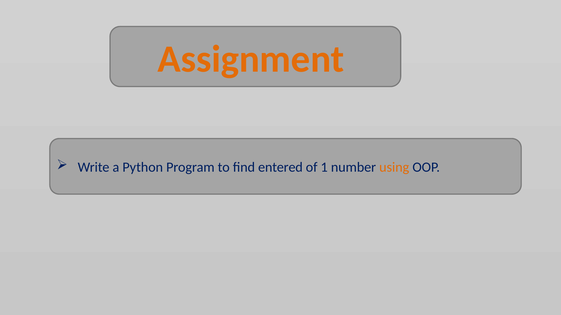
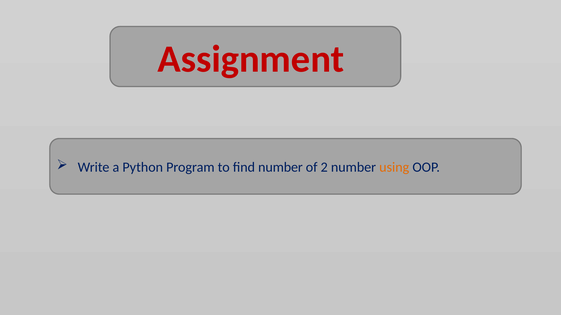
Assignment colour: orange -> red
find entered: entered -> number
1: 1 -> 2
